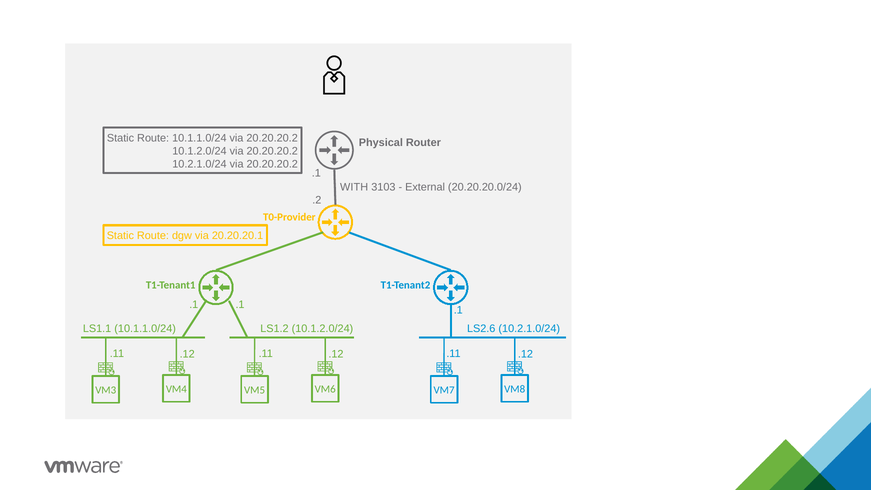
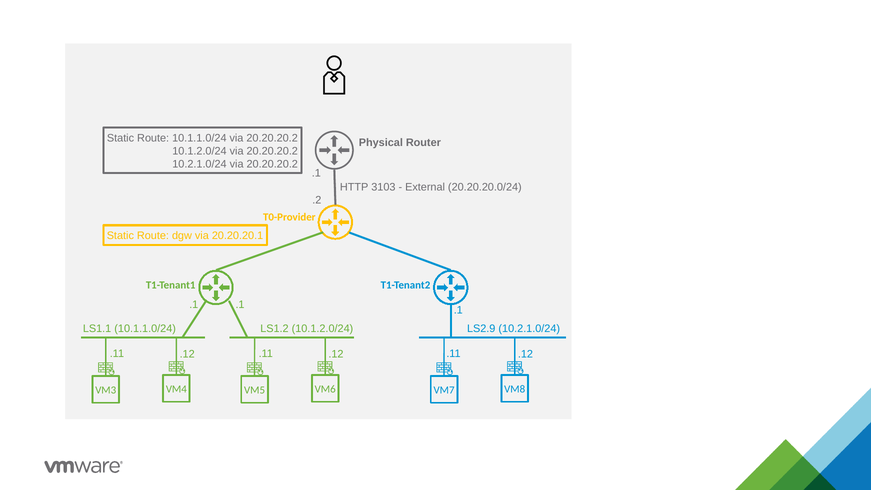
WITH: WITH -> HTTP
LS2.6: LS2.6 -> LS2.9
